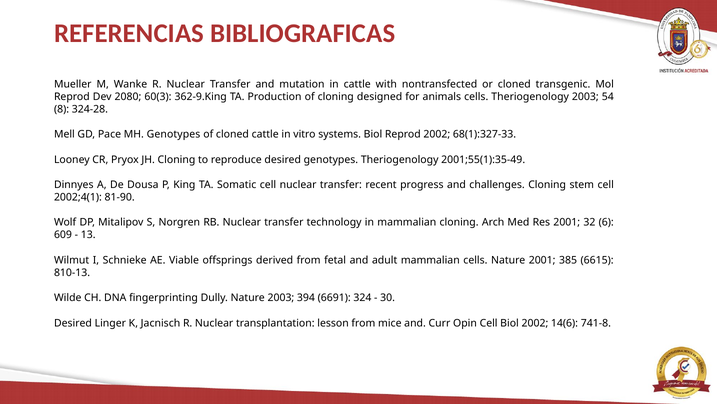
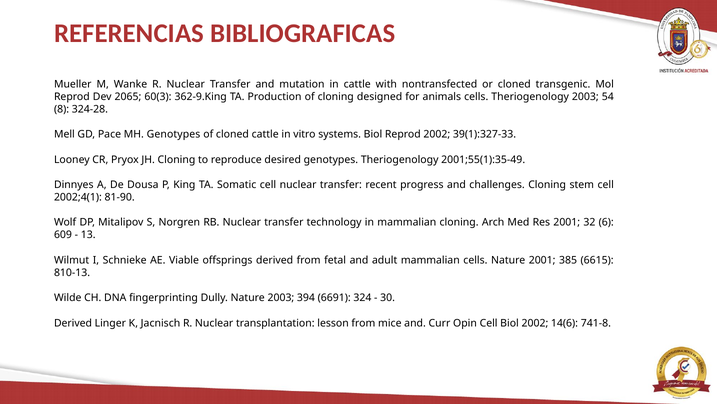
2080: 2080 -> 2065
68(1):327-33: 68(1):327-33 -> 39(1):327-33
Desired at (73, 322): Desired -> Derived
